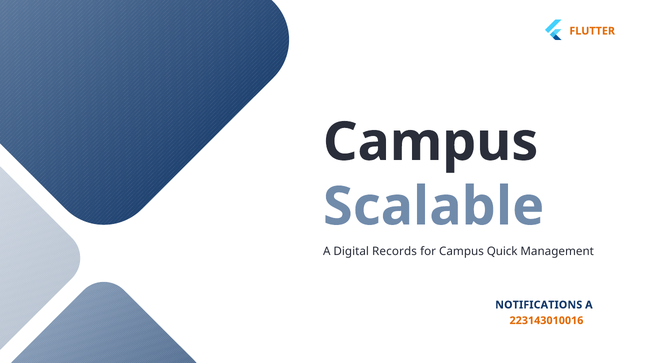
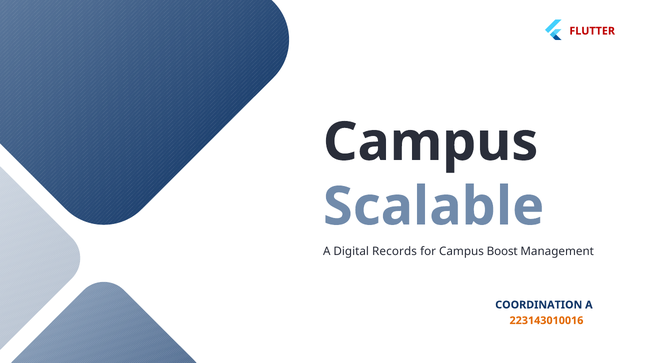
FLUTTER colour: orange -> red
Quick: Quick -> Boost
NOTIFICATIONS: NOTIFICATIONS -> COORDINATION
